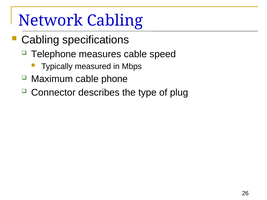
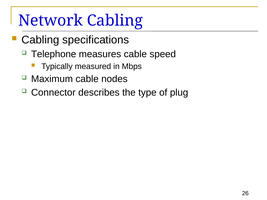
phone: phone -> nodes
